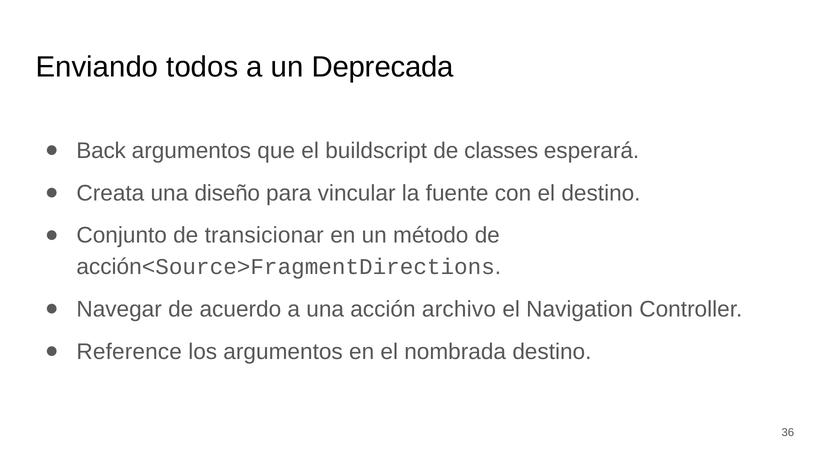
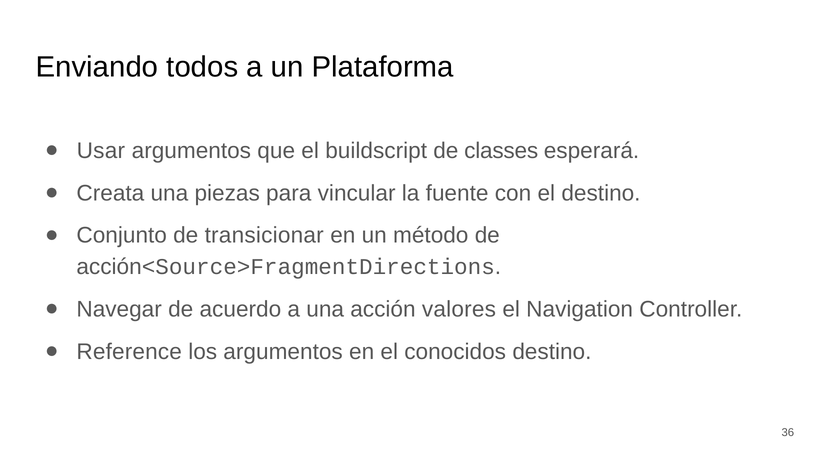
Deprecada: Deprecada -> Plataforma
Back: Back -> Usar
diseño: diseño -> piezas
archivo: archivo -> valores
nombrada: nombrada -> conocidos
